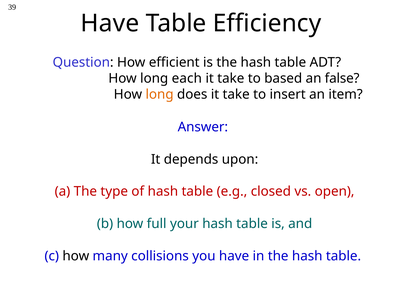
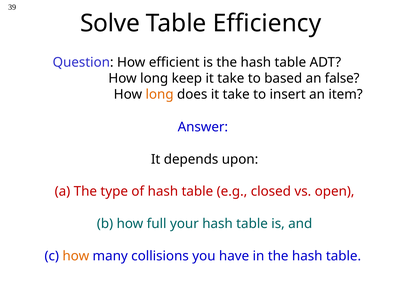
Have at (110, 23): Have -> Solve
each: each -> keep
how at (76, 256) colour: black -> orange
